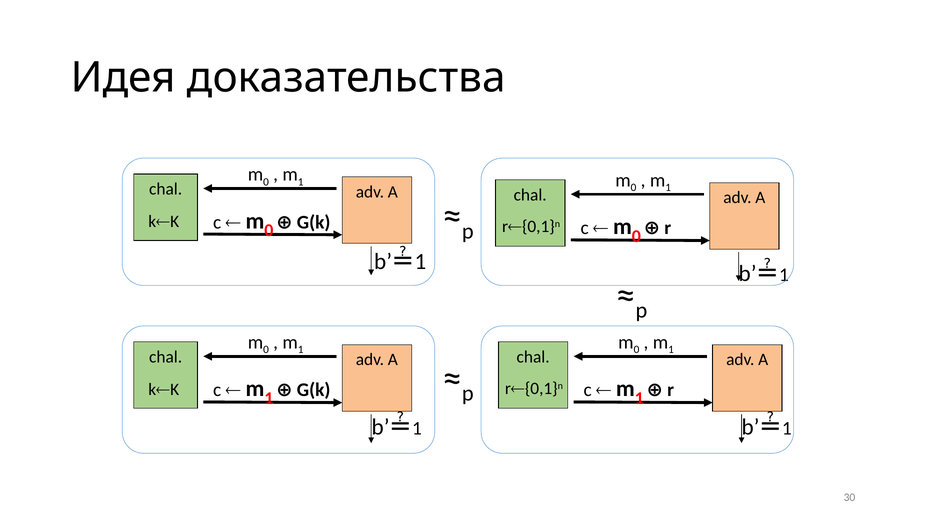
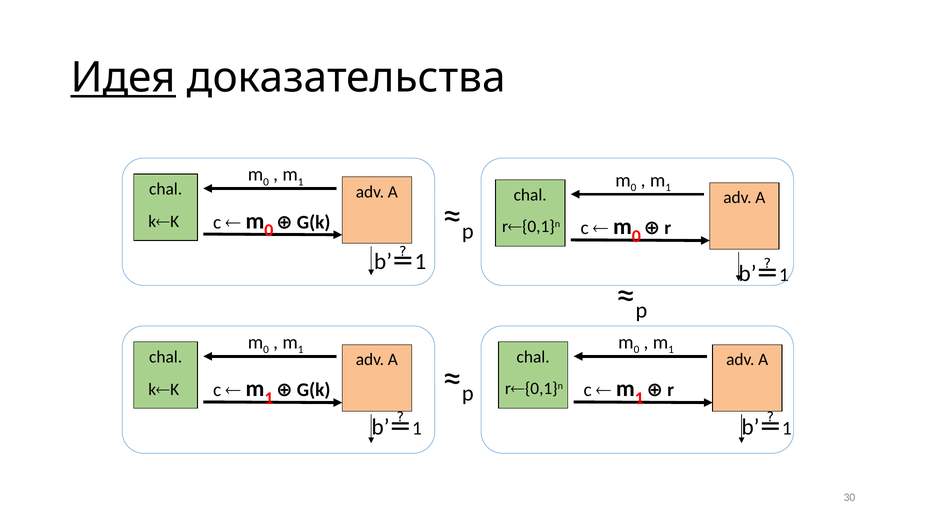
Идея underline: none -> present
